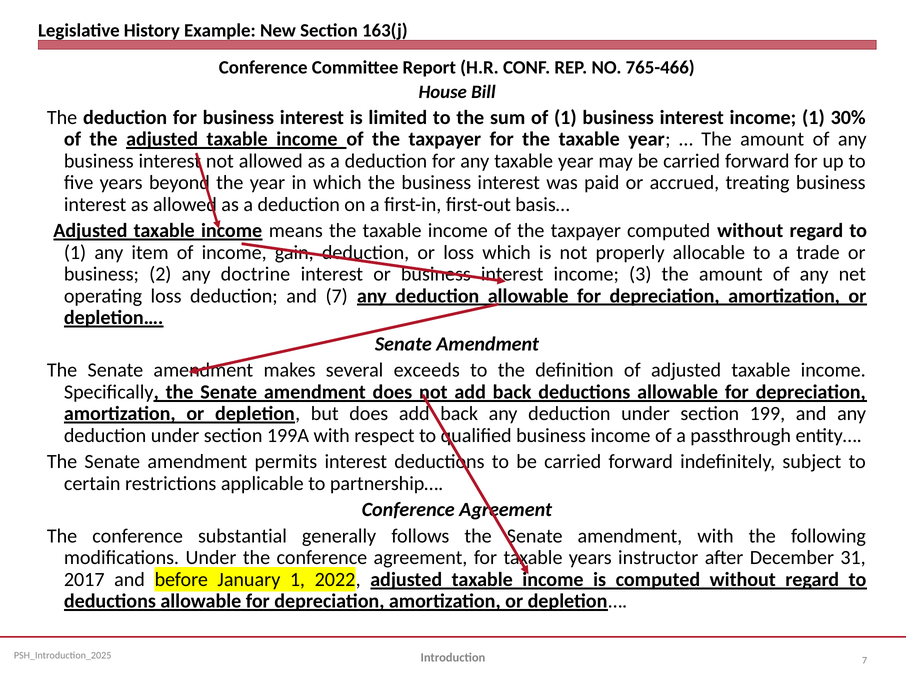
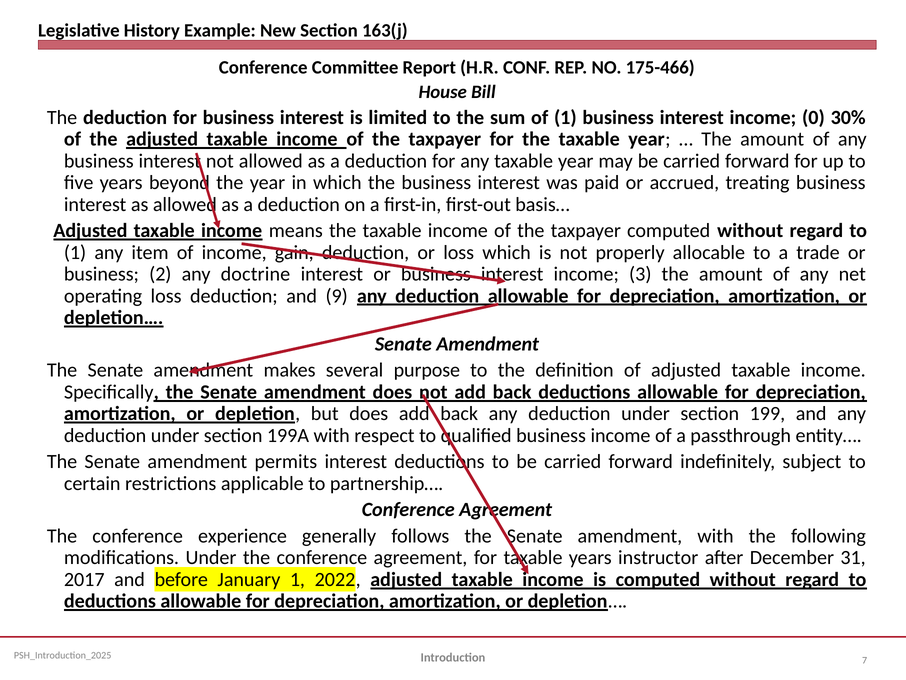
765-466: 765-466 -> 175-466
income 1: 1 -> 0
and 7: 7 -> 9
exceeds: exceeds -> purpose
substantial: substantial -> experience
